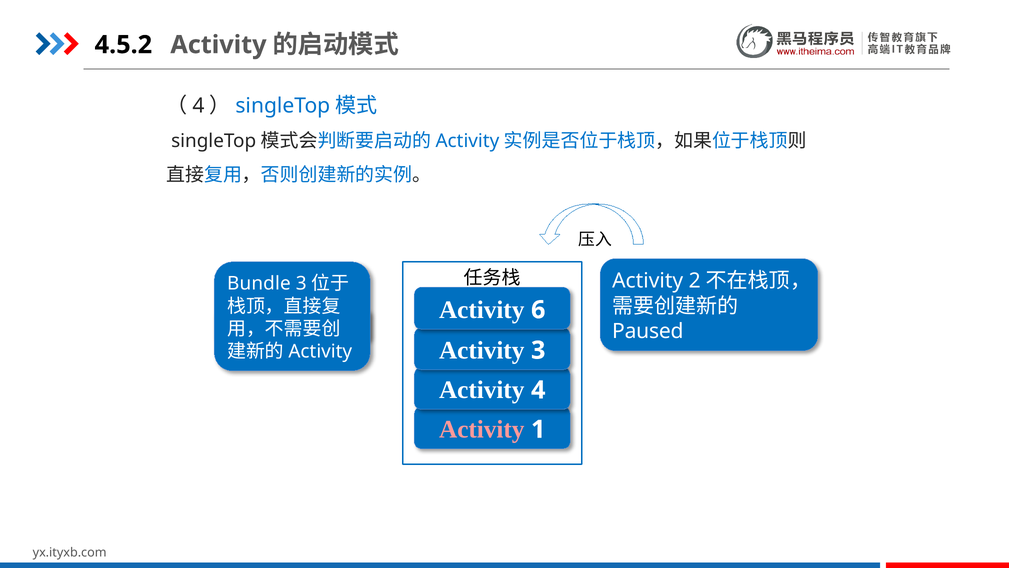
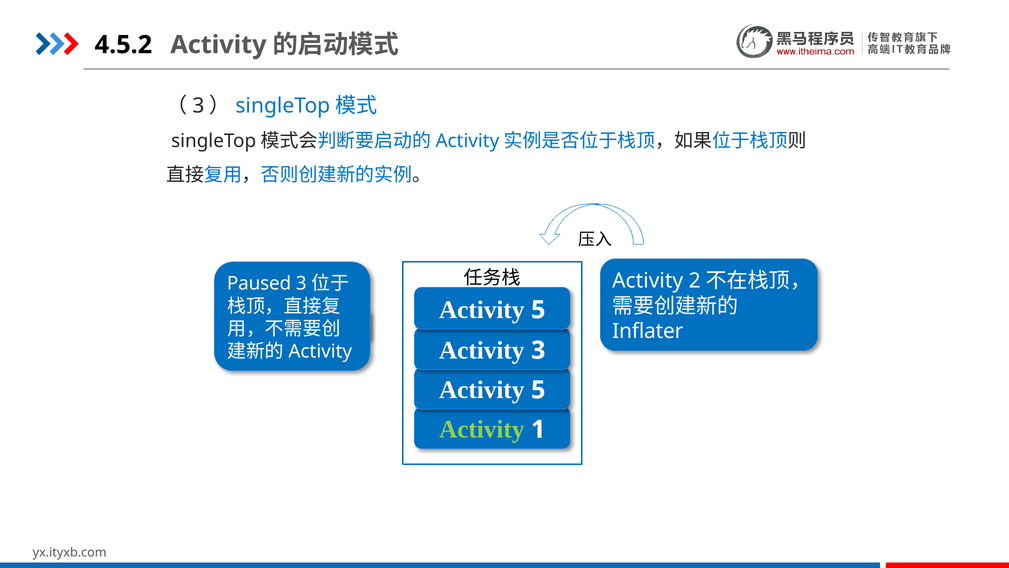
4 at (198, 106): 4 -> 3
Bundle: Bundle -> Paused
6 at (538, 310): 6 -> 5
Paused: Paused -> Inflater
4 at (538, 390): 4 -> 5
Activity at (482, 429) colour: pink -> light green
